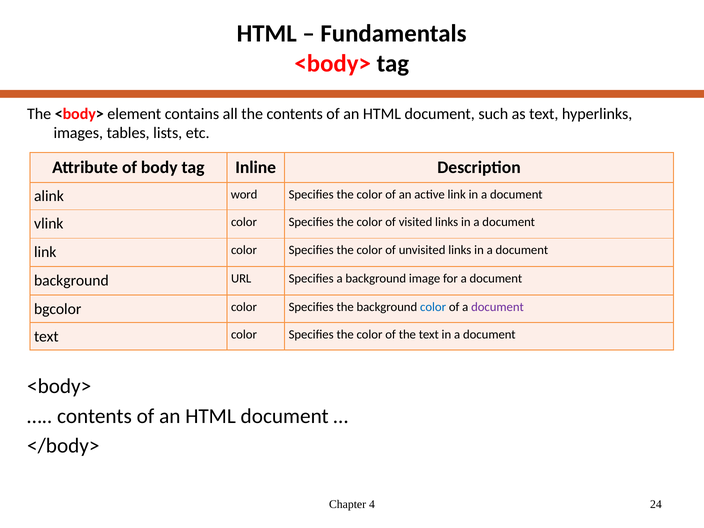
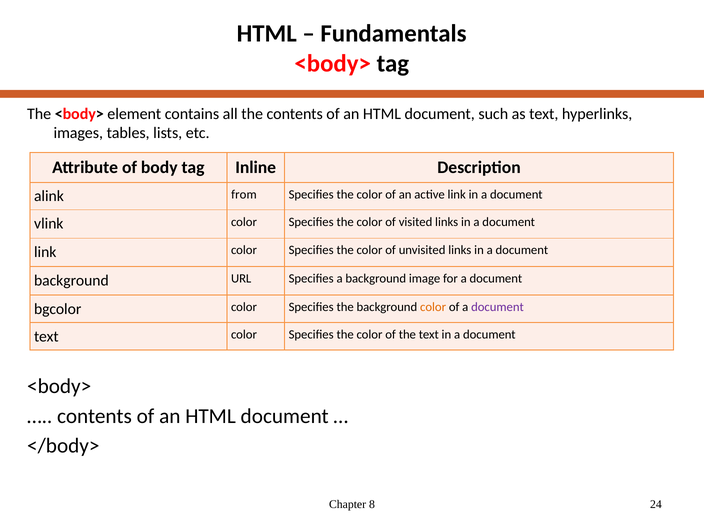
word: word -> from
color at (433, 307) colour: blue -> orange
4: 4 -> 8
